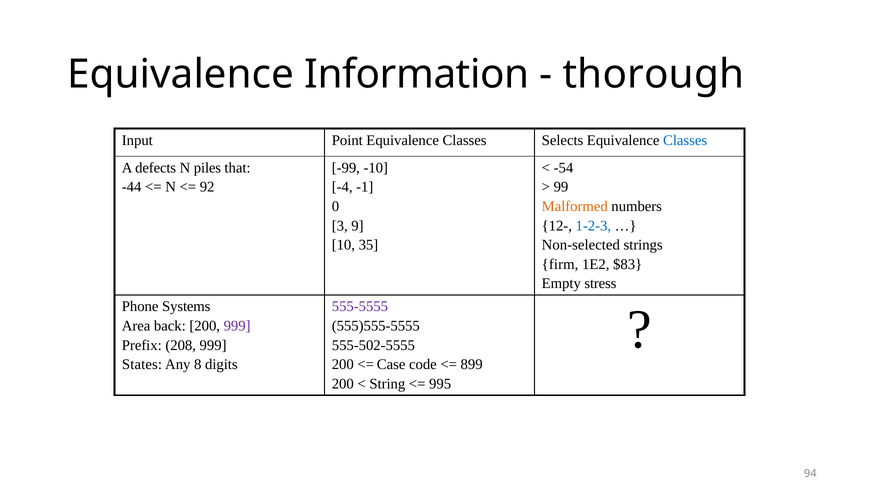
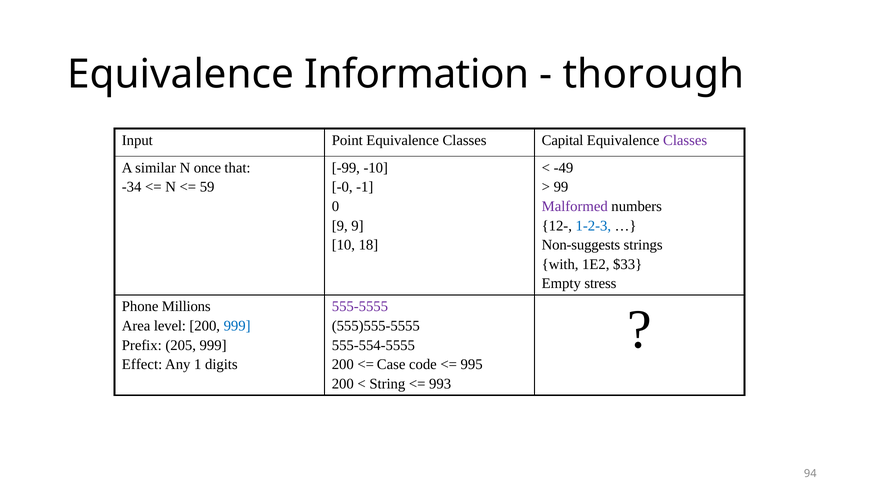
Selects: Selects -> Capital
Classes at (685, 140) colour: blue -> purple
defects: defects -> similar
piles: piles -> once
-54: -54 -> -49
-44: -44 -> -34
92: 92 -> 59
-4: -4 -> -0
Malformed colour: orange -> purple
3 at (340, 226): 3 -> 9
35: 35 -> 18
Non-selected: Non-selected -> Non-suggests
firm: firm -> with
$83: $83 -> $33
Systems: Systems -> Millions
back: back -> level
999 at (237, 326) colour: purple -> blue
208: 208 -> 205
555-502-5555: 555-502-5555 -> 555-554-5555
States: States -> Effect
8: 8 -> 1
899: 899 -> 995
995: 995 -> 993
